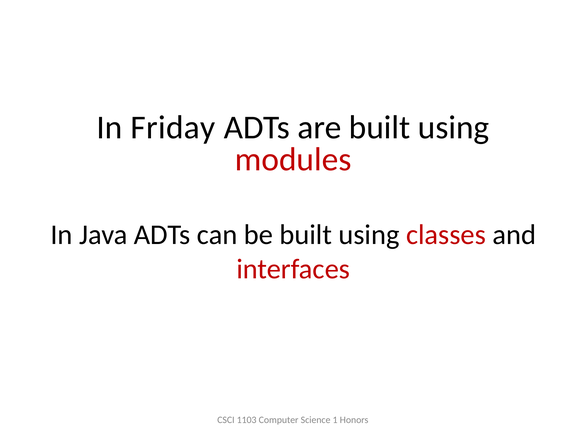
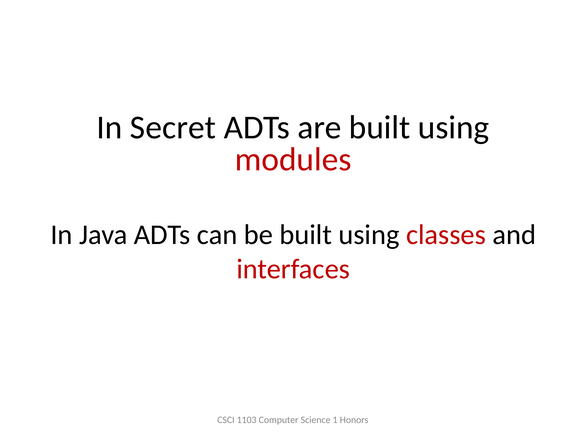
Friday: Friday -> Secret
